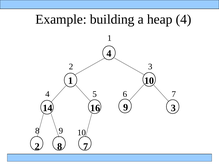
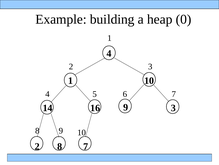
heap 4: 4 -> 0
